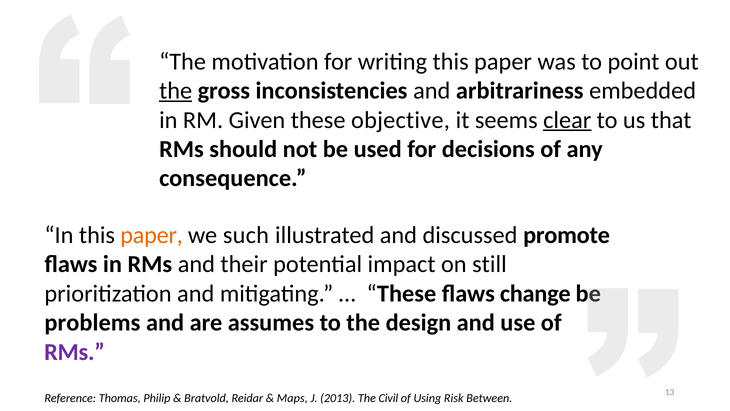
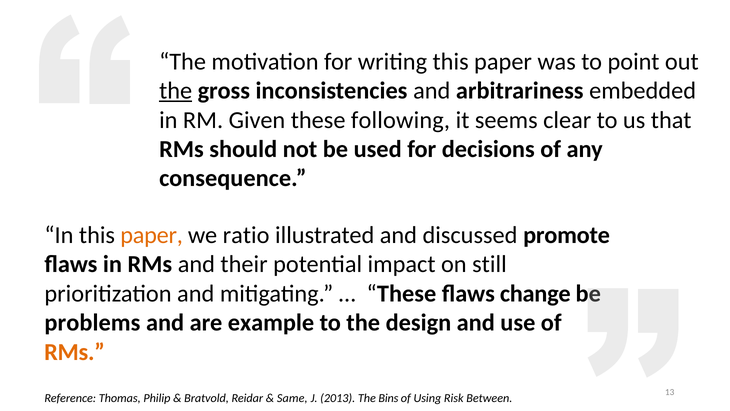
objective: objective -> following
clear underline: present -> none
such: such -> ratio
assumes: assumes -> example
RMs at (75, 352) colour: purple -> orange
Maps: Maps -> Same
Civil: Civil -> Bins
